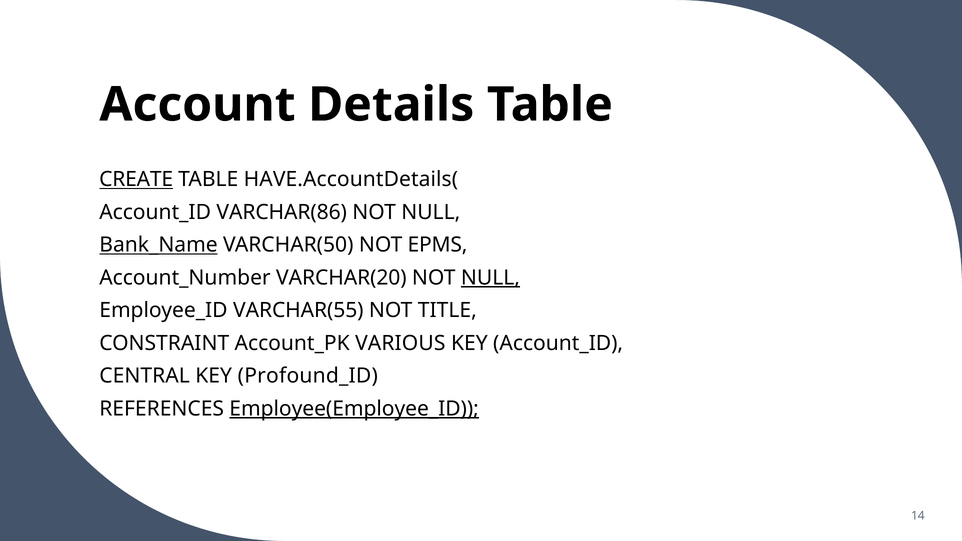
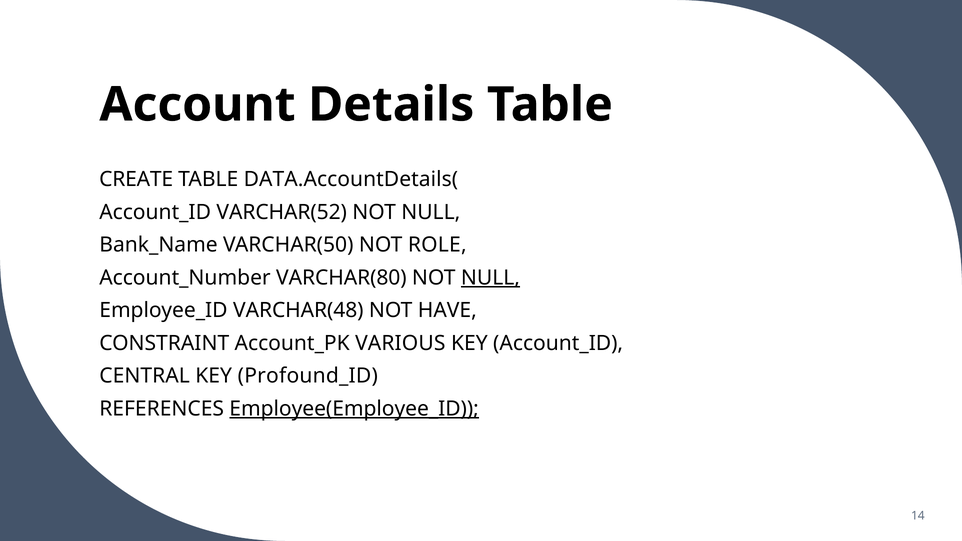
CREATE underline: present -> none
HAVE.AccountDetails(: HAVE.AccountDetails( -> DATA.AccountDetails(
VARCHAR(86: VARCHAR(86 -> VARCHAR(52
Bank_Name underline: present -> none
EPMS: EPMS -> ROLE
VARCHAR(20: VARCHAR(20 -> VARCHAR(80
VARCHAR(55: VARCHAR(55 -> VARCHAR(48
TITLE: TITLE -> HAVE
